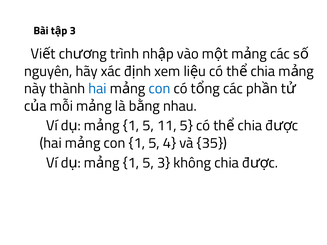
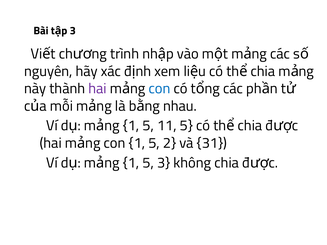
hai at (97, 89) colour: blue -> purple
4: 4 -> 2
35: 35 -> 31
